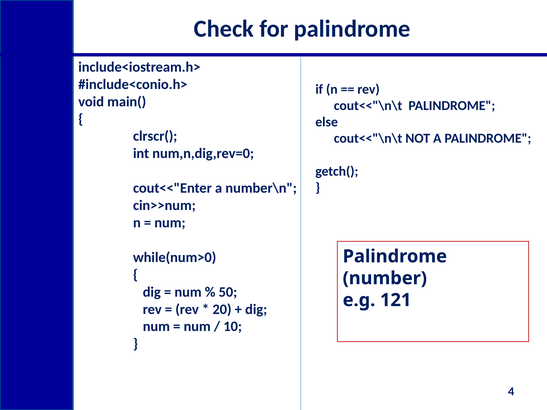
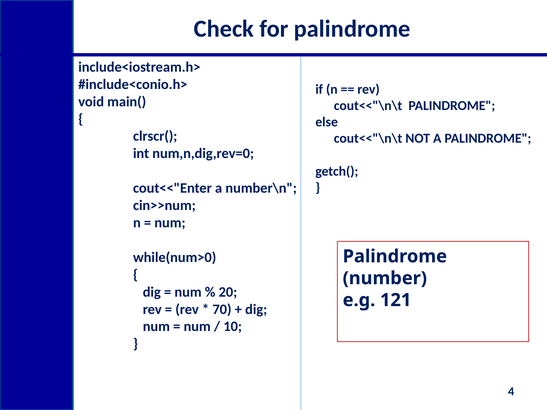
50: 50 -> 20
20: 20 -> 70
